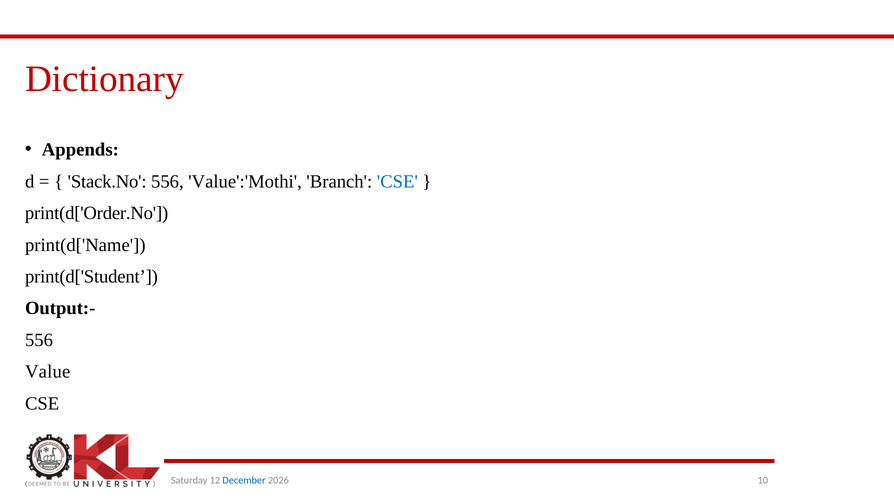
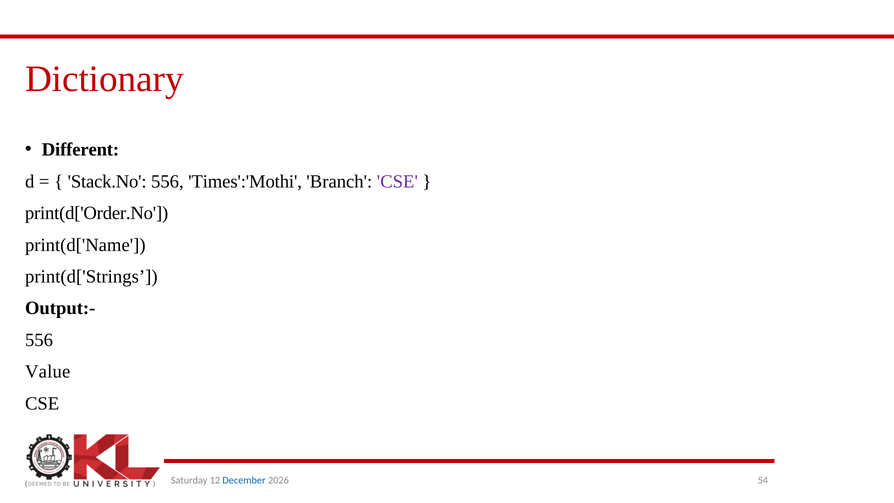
Appends: Appends -> Different
Value':'Mothi: Value':'Mothi -> Times':'Mothi
CSE at (397, 181) colour: blue -> purple
print(d['Student: print(d['Student -> print(d['Strings
10: 10 -> 54
